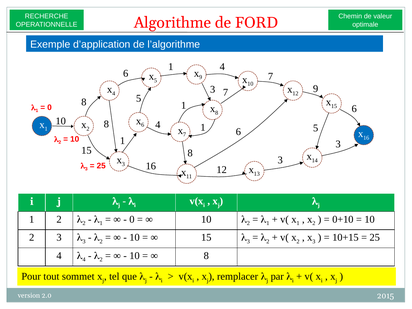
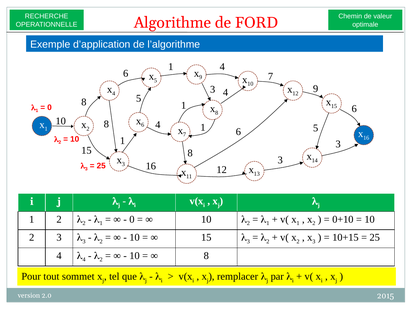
3 7: 7 -> 4
